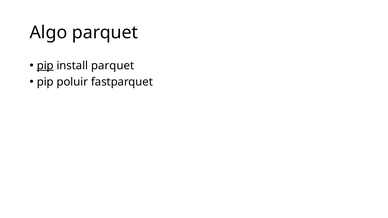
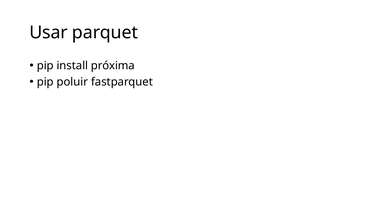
Algo: Algo -> Usar
pip at (45, 66) underline: present -> none
install parquet: parquet -> próxima
